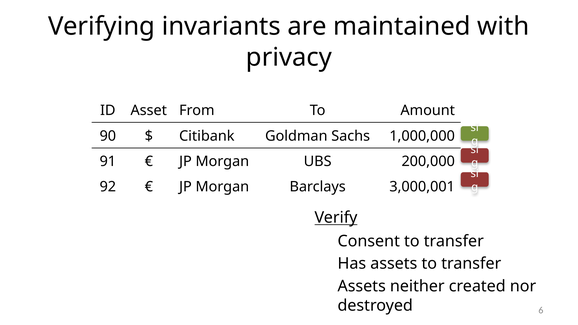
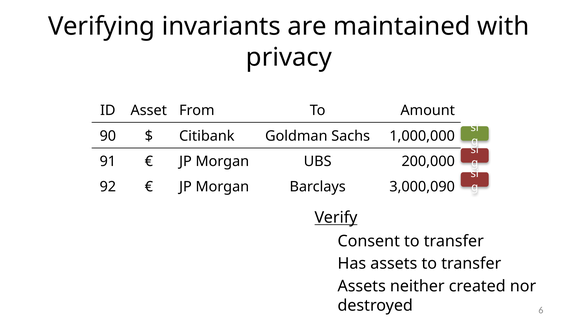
3,000,001: 3,000,001 -> 3,000,090
